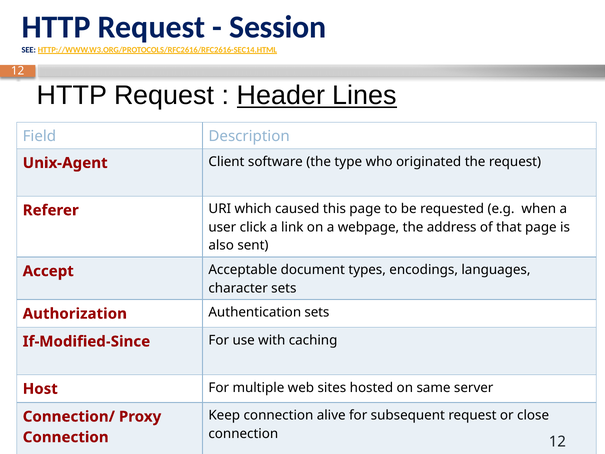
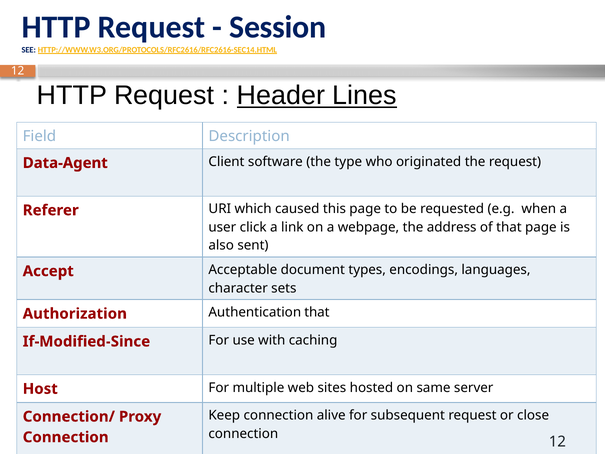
Unix-Agent: Unix-Agent -> Data-Agent
Authentication sets: sets -> that
